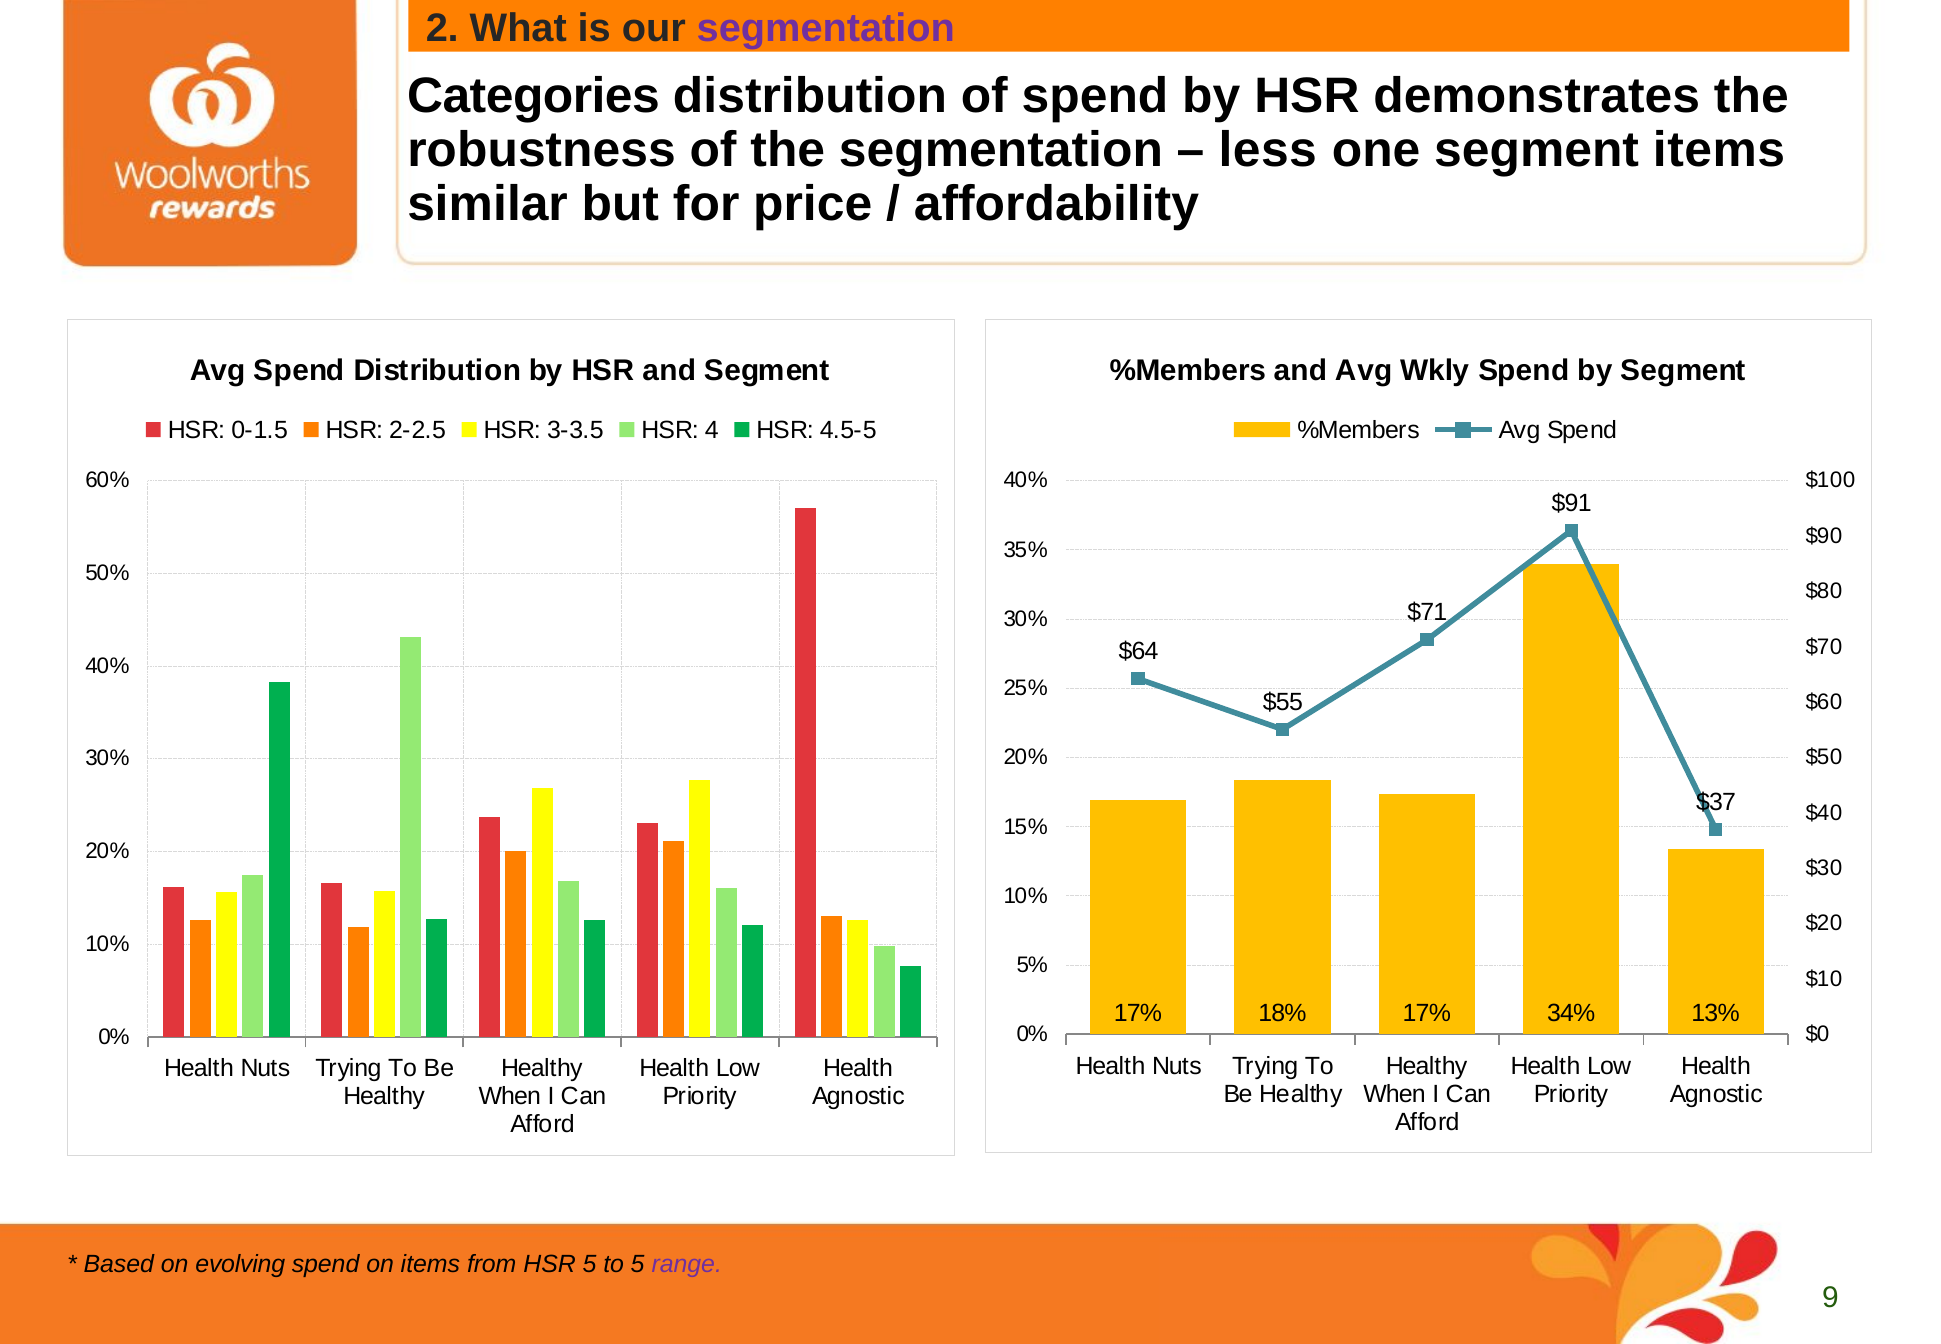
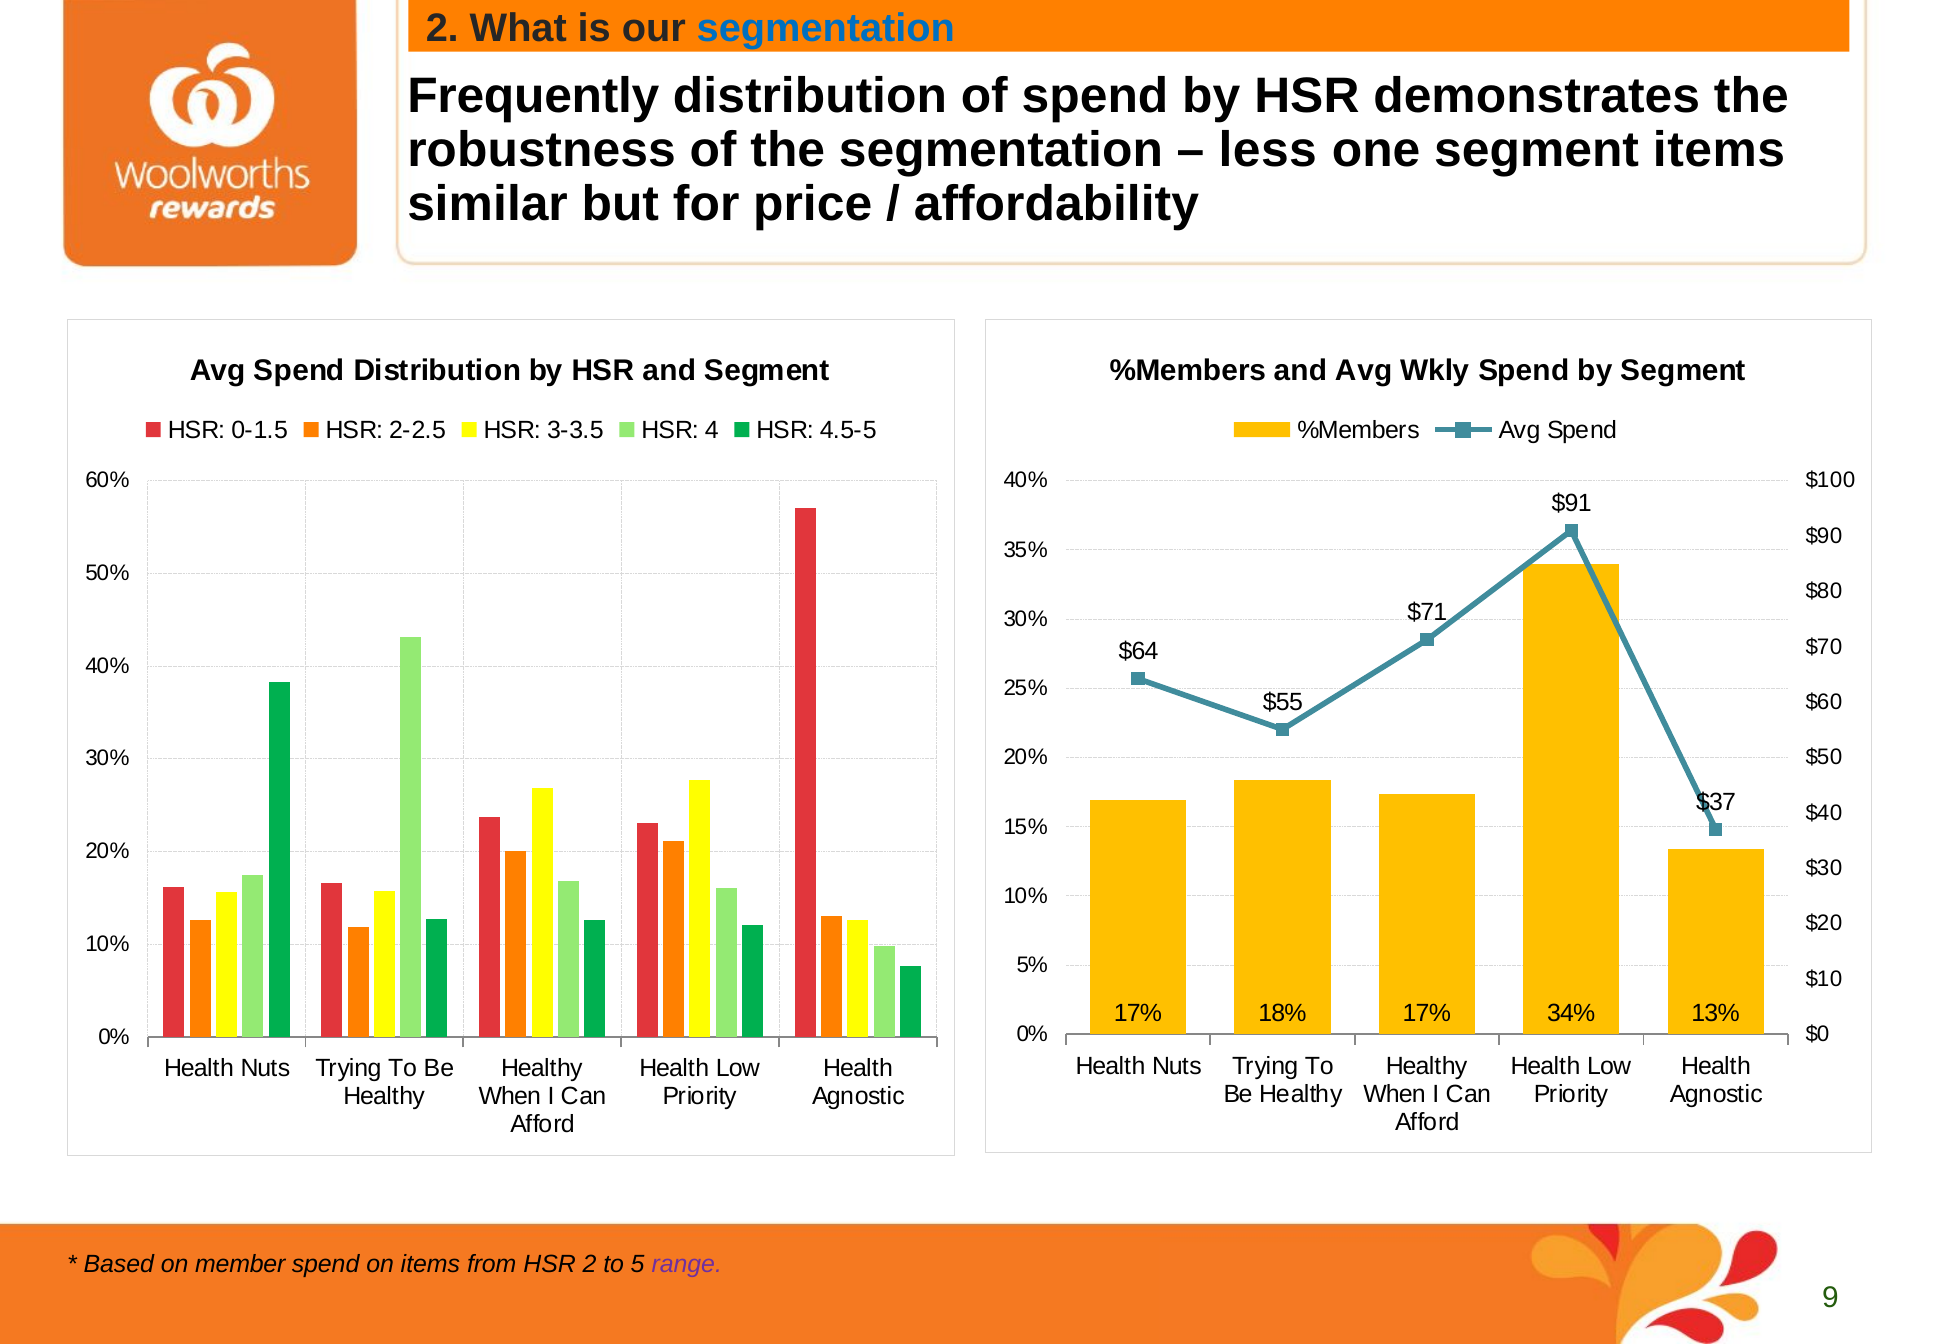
segmentation at (826, 29) colour: purple -> blue
Categories: Categories -> Frequently
evolving: evolving -> member
HSR 5: 5 -> 2
